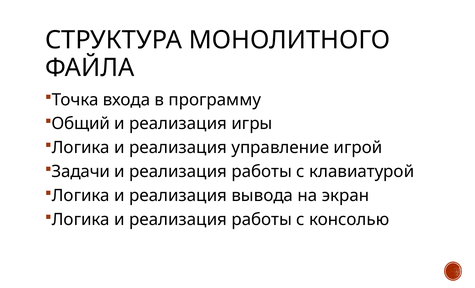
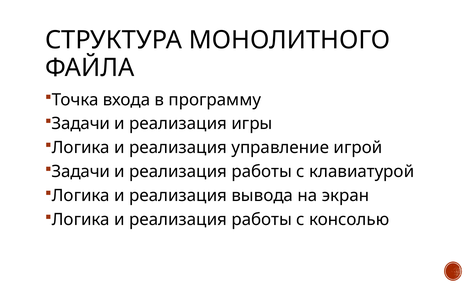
Общий at (81, 124): Общий -> Задачи
